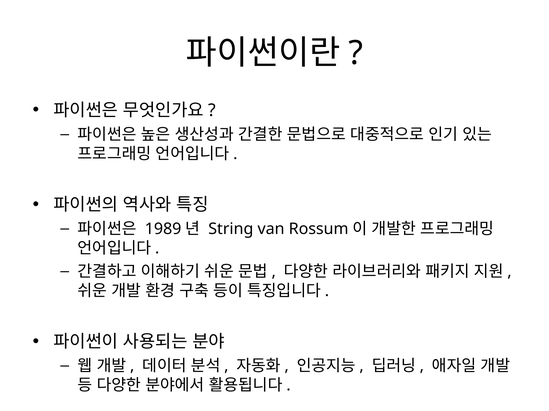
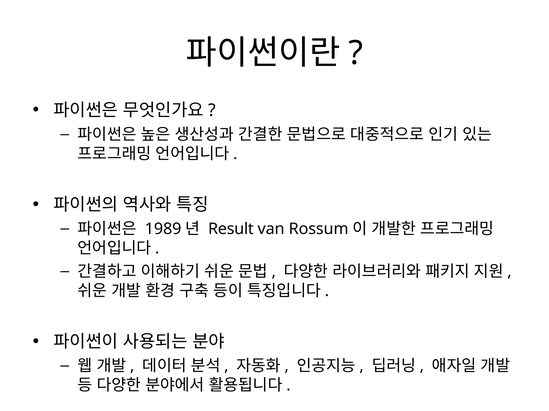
String: String -> Result
